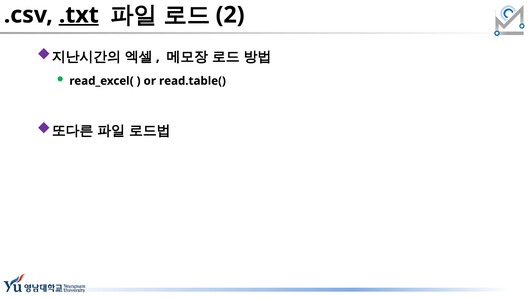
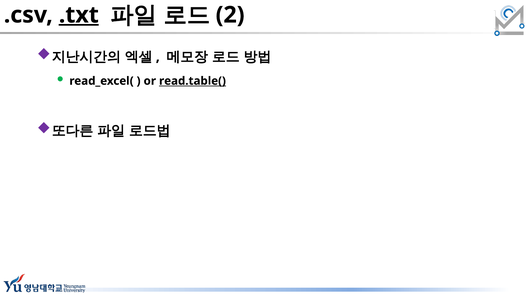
read.table( underline: none -> present
